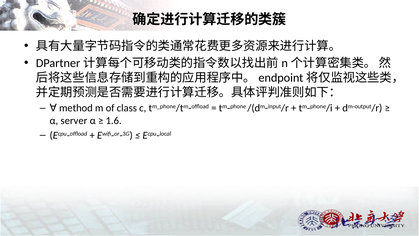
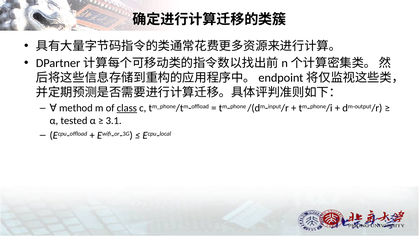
class underline: none -> present
server: server -> tested
1.6: 1.6 -> 3.1
